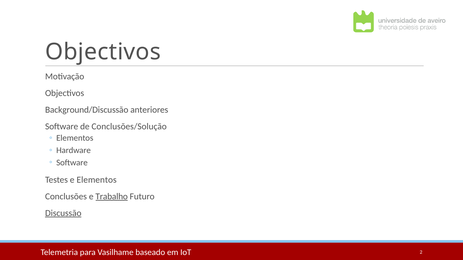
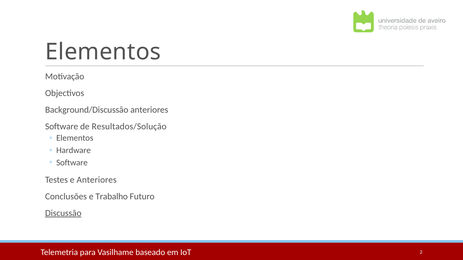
Objectivos at (103, 52): Objectivos -> Elementos
Conclusões/Solução: Conclusões/Solução -> Resultados/Solução
e Elementos: Elementos -> Anteriores
Trabalho underline: present -> none
